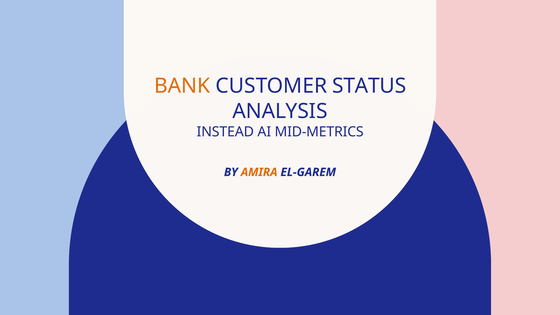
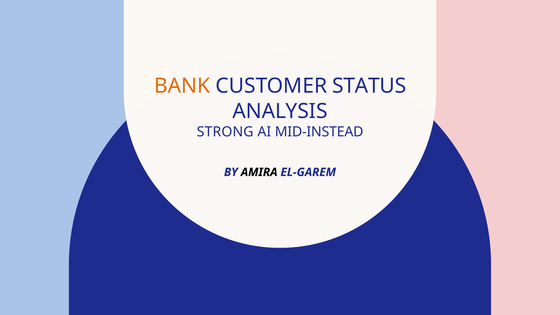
INSTEAD: INSTEAD -> STRONG
MID-METRICS: MID-METRICS -> MID-INSTEAD
AMIRA colour: orange -> black
